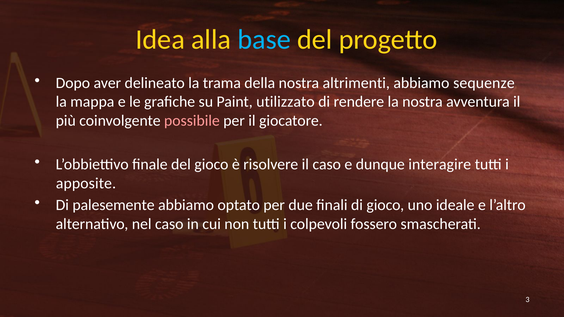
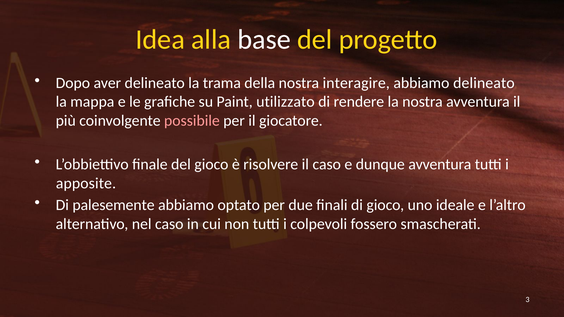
base colour: light blue -> white
altrimenti: altrimenti -> interagire
abbiamo sequenze: sequenze -> delineato
dunque interagire: interagire -> avventura
